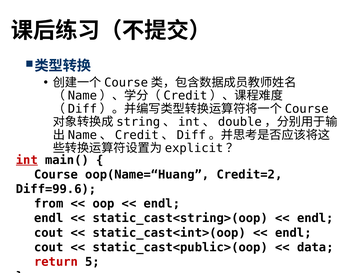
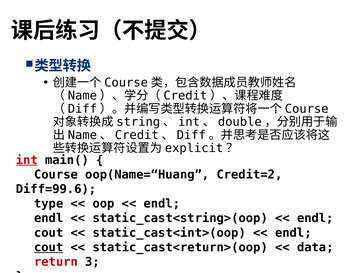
from: from -> type
cout at (49, 247) underline: none -> present
static_cast<public>(oop: static_cast<public>(oop -> static_cast<return>(oop
5: 5 -> 3
